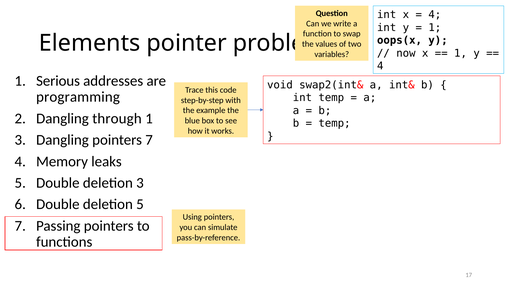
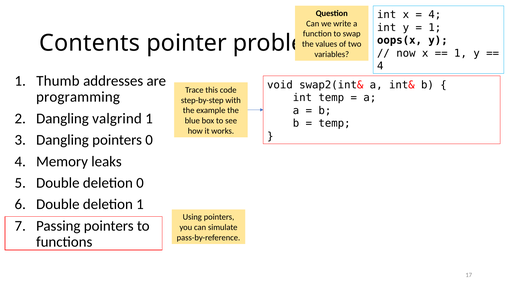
Elements: Elements -> Contents
Serious: Serious -> Thumb
through: through -> valgrind
pointers 7: 7 -> 0
deletion 3: 3 -> 0
deletion 5: 5 -> 1
